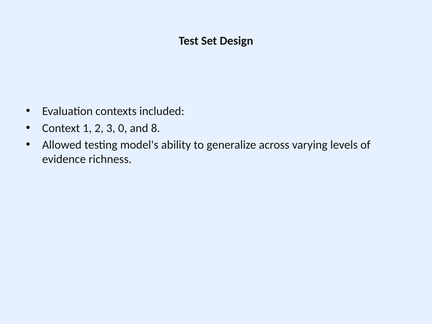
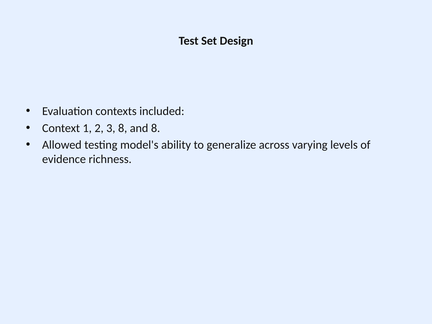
3 0: 0 -> 8
